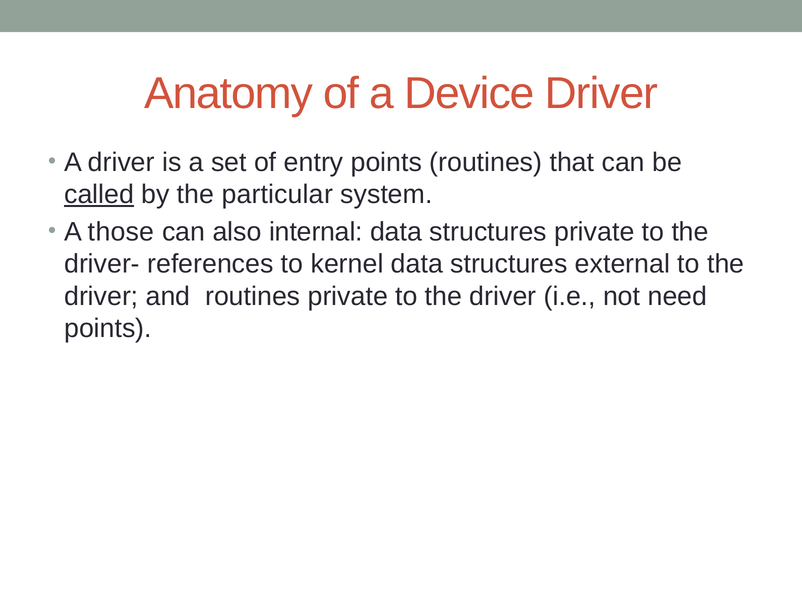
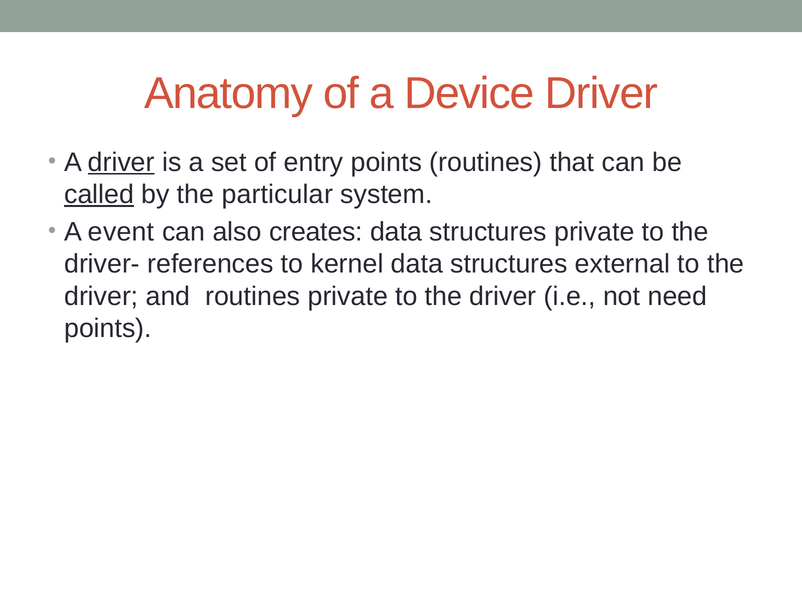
driver at (121, 162) underline: none -> present
those: those -> event
internal: internal -> creates
